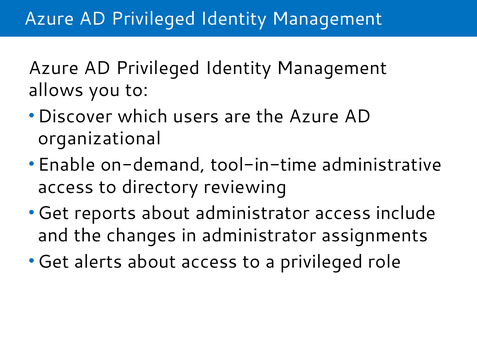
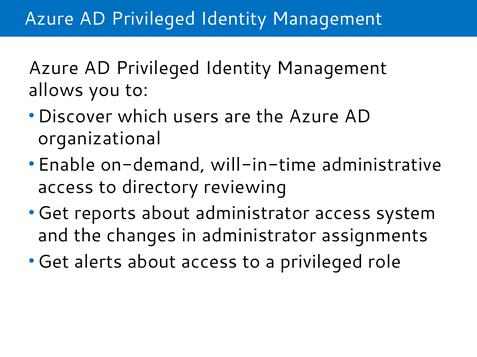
tool-in-time: tool-in-time -> will-in-time
include: include -> system
